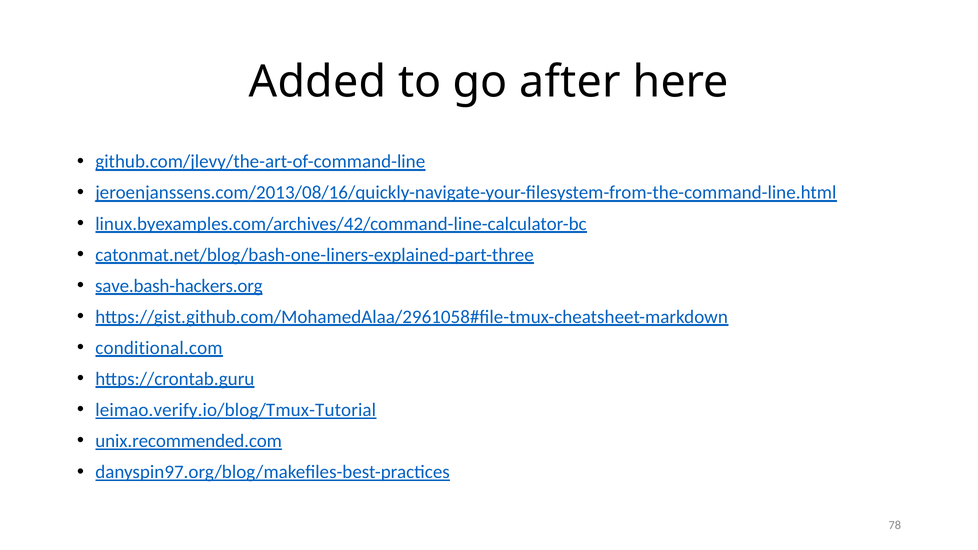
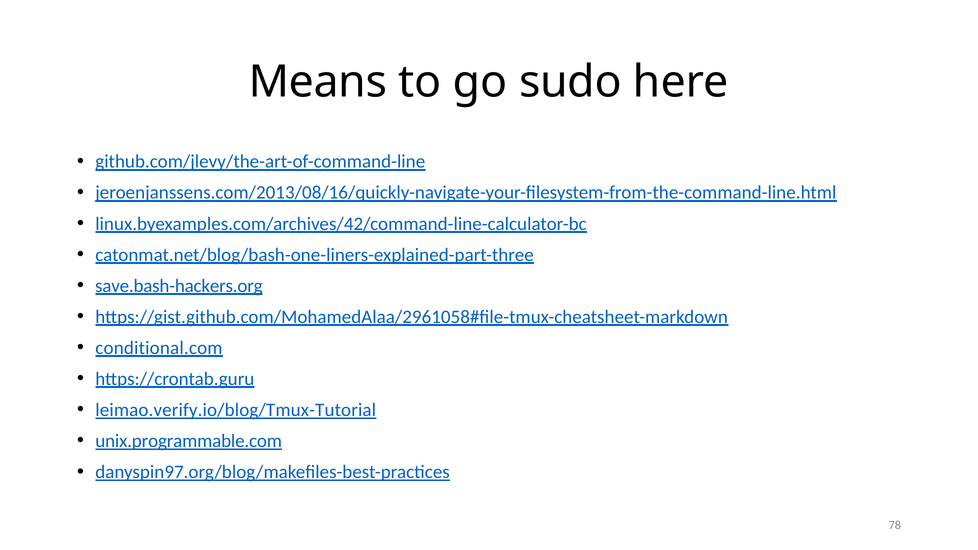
Added: Added -> Means
after: after -> sudo
unix.recommended.com: unix.recommended.com -> unix.programmable.com
